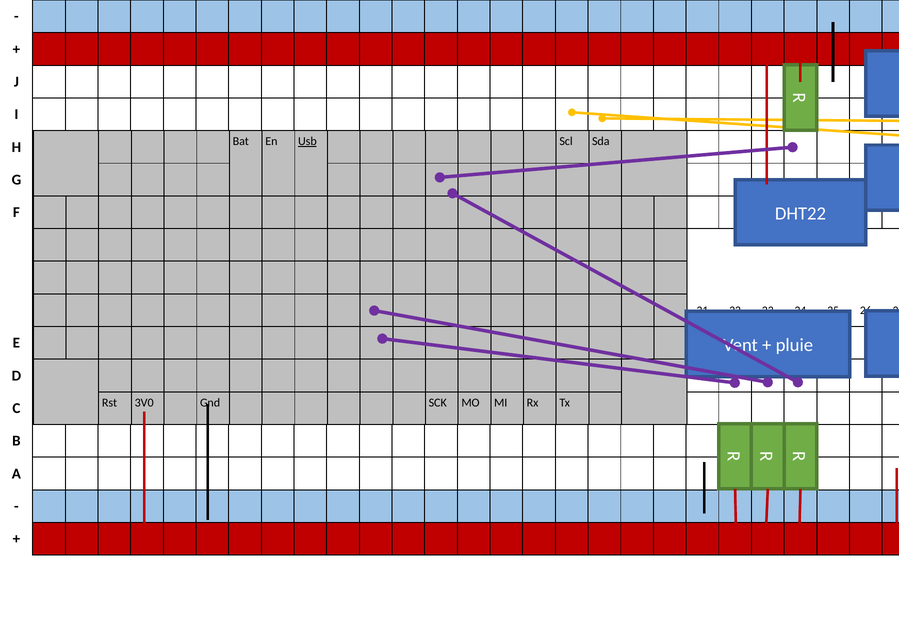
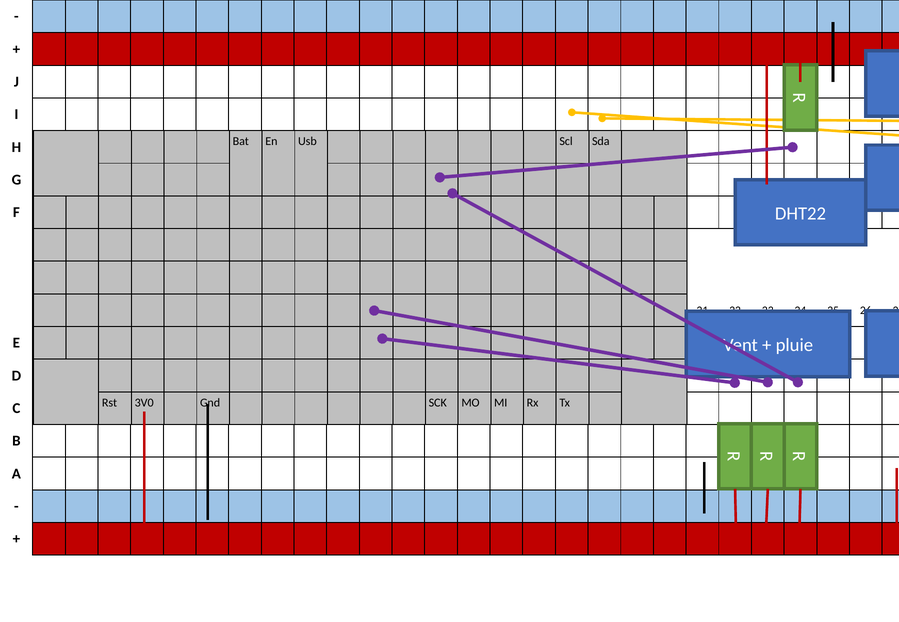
Usb underline: present -> none
